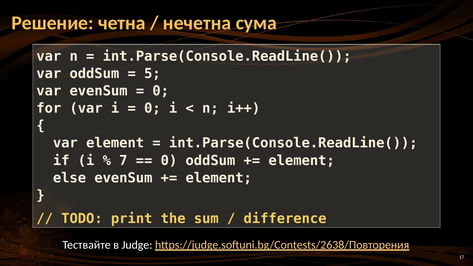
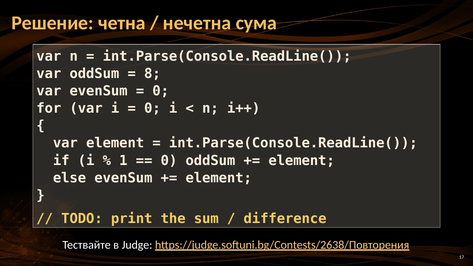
5: 5 -> 8
7: 7 -> 1
